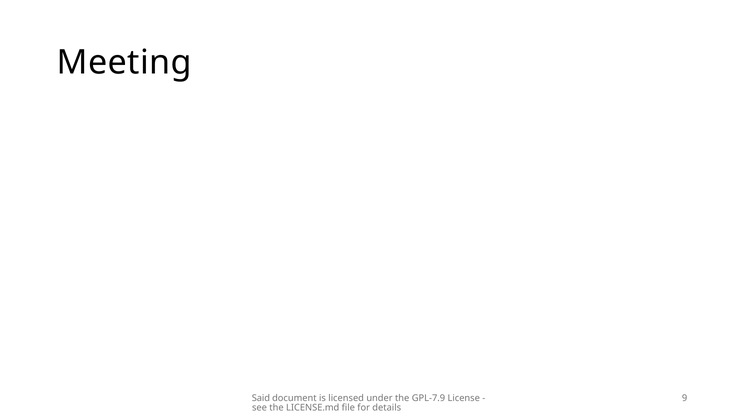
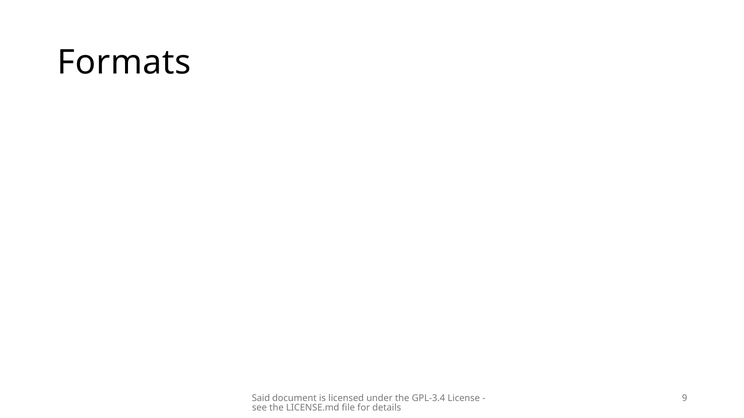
Meeting: Meeting -> Formats
GPL-7.9: GPL-7.9 -> GPL-3.4
